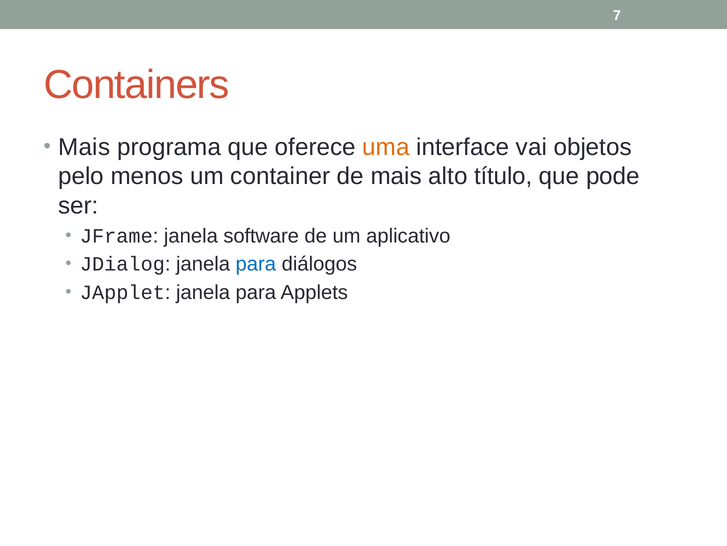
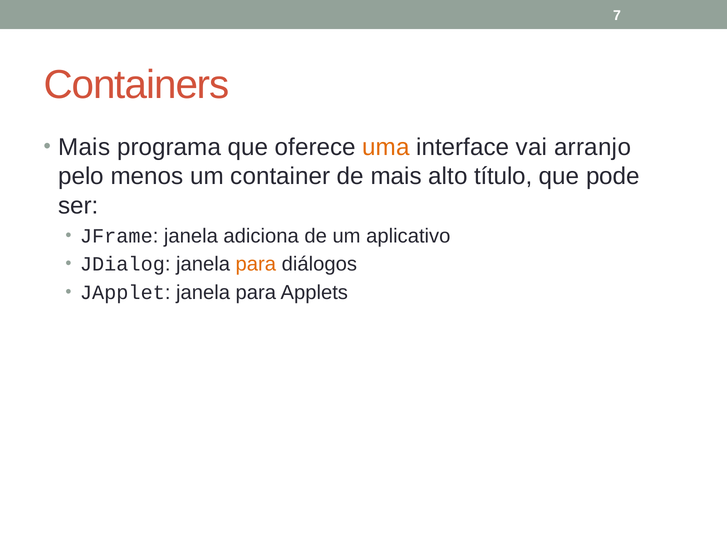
objetos: objetos -> arranjo
software: software -> adiciona
para at (256, 264) colour: blue -> orange
